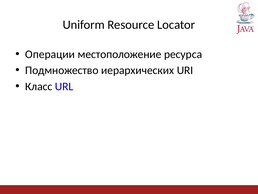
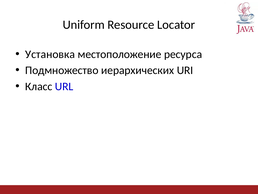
Операции: Операции -> Установка
